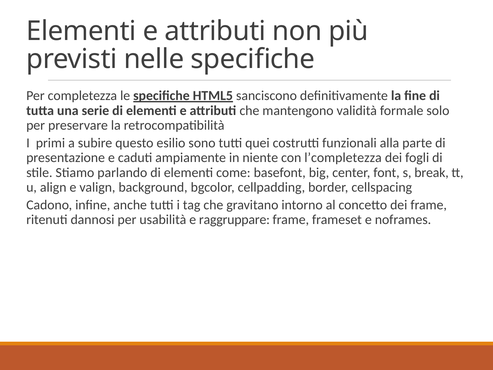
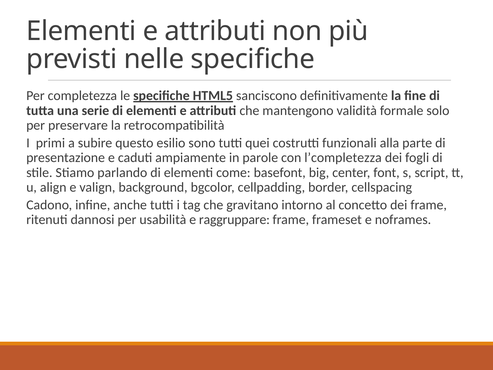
niente: niente -> parole
break: break -> script
